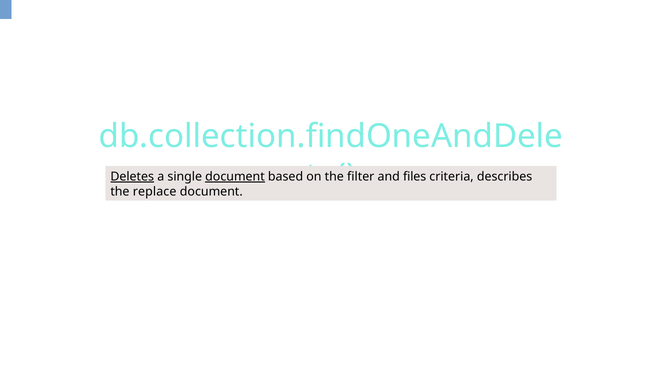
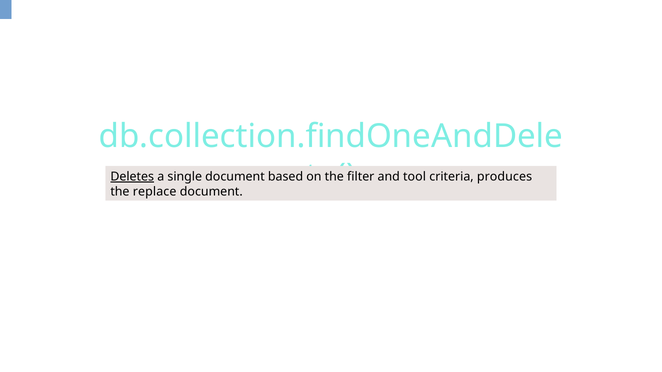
document at (235, 177) underline: present -> none
files: files -> tool
describes: describes -> produces
